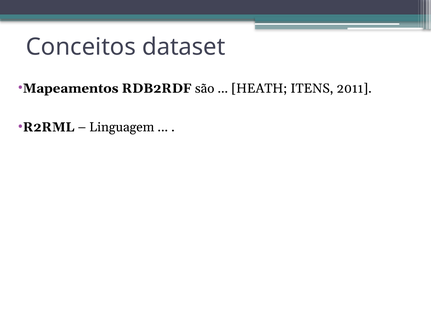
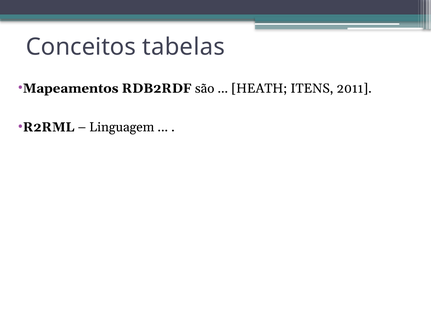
dataset: dataset -> tabelas
